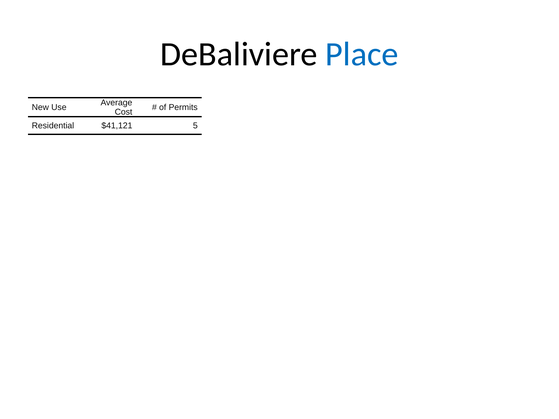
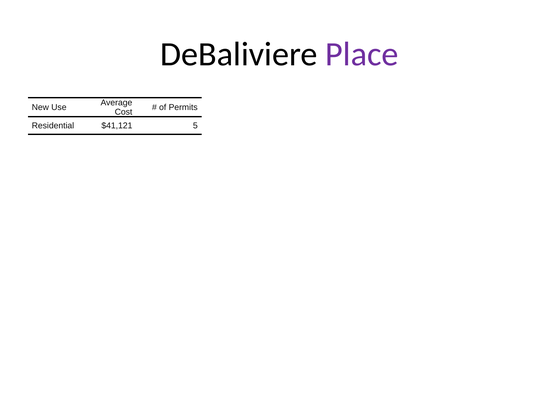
Place colour: blue -> purple
